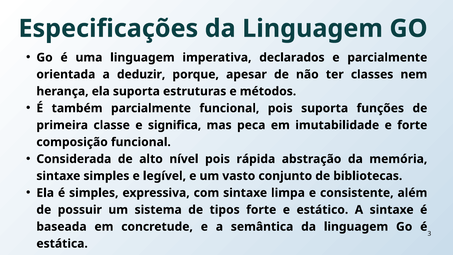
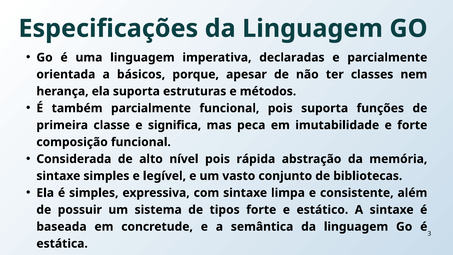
declarados: declarados -> declaradas
deduzir: deduzir -> básicos
